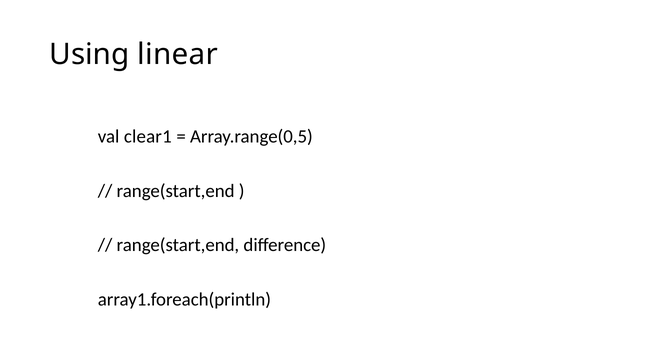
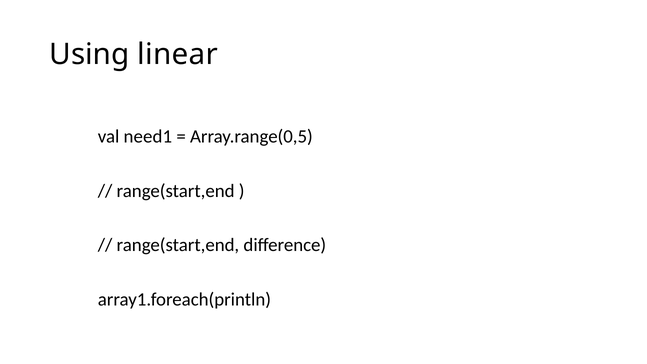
clear1: clear1 -> need1
